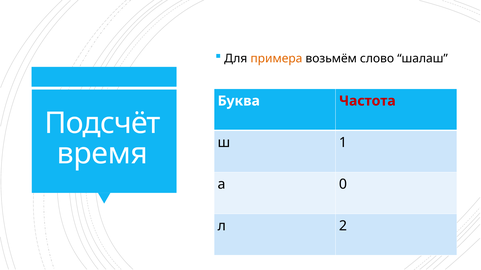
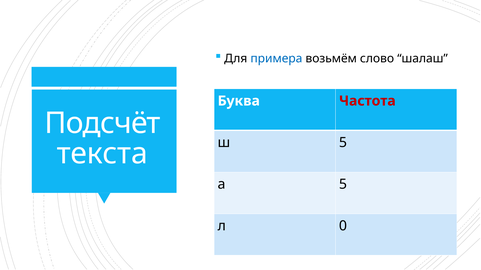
примера colour: orange -> blue
ш 1: 1 -> 5
время: время -> текста
а 0: 0 -> 5
2: 2 -> 0
